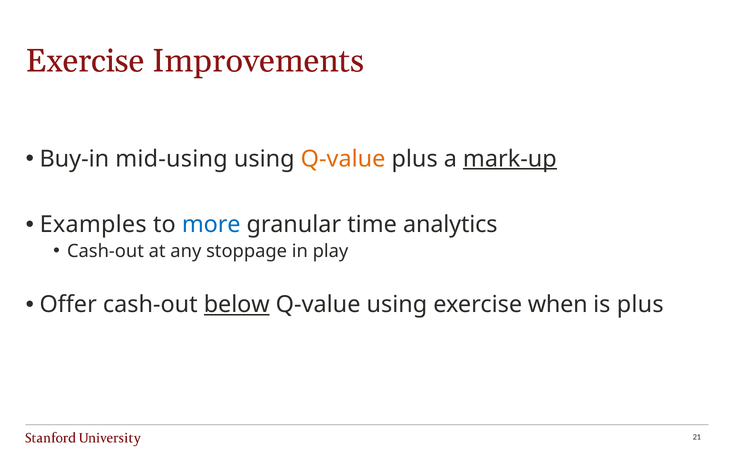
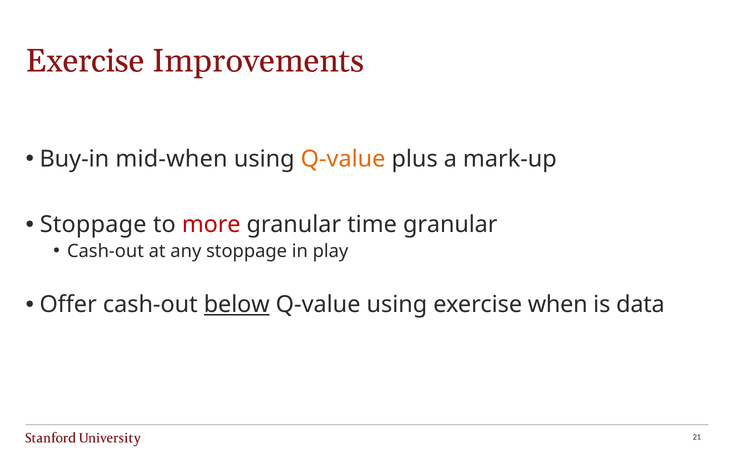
mid-using: mid-using -> mid-when
mark-up underline: present -> none
Examples at (93, 225): Examples -> Stoppage
more colour: blue -> red
time analytics: analytics -> granular
is plus: plus -> data
